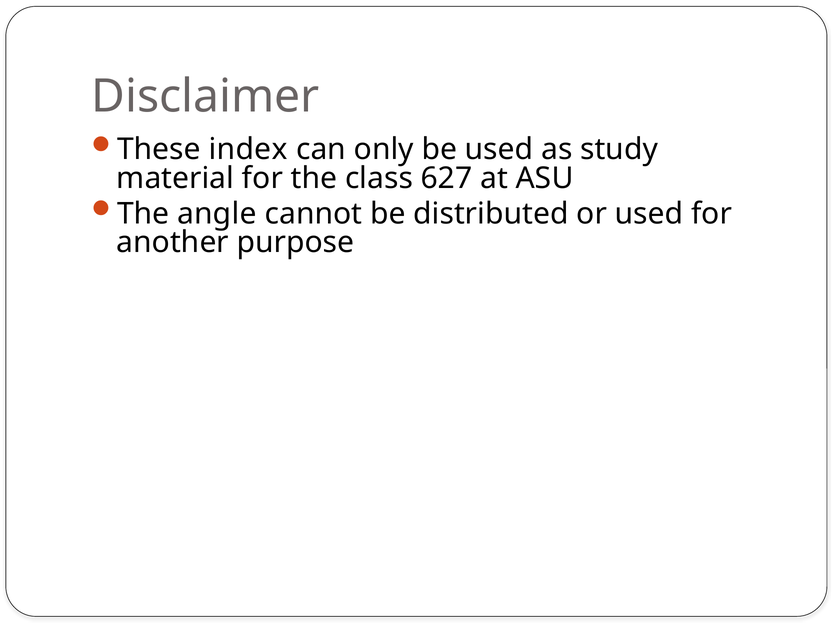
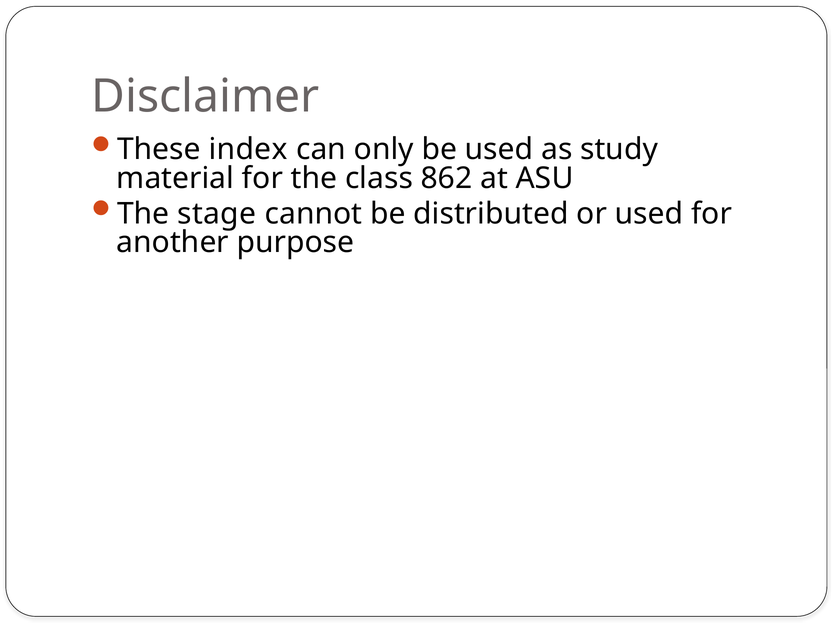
627: 627 -> 862
angle: angle -> stage
